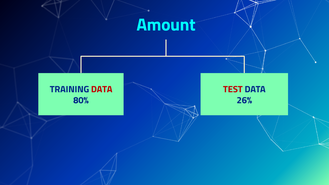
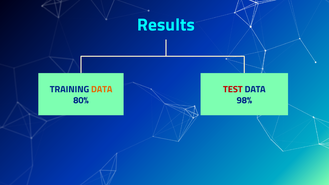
Amount: Amount -> Results
DATA at (102, 89) colour: red -> orange
26%: 26% -> 98%
